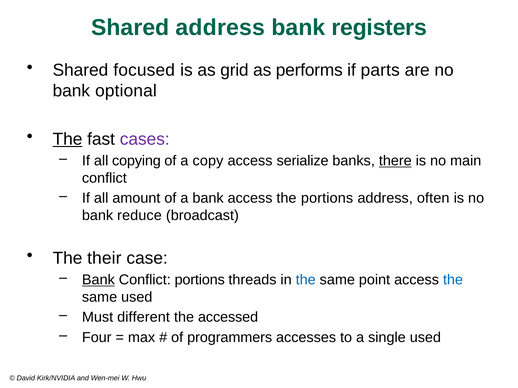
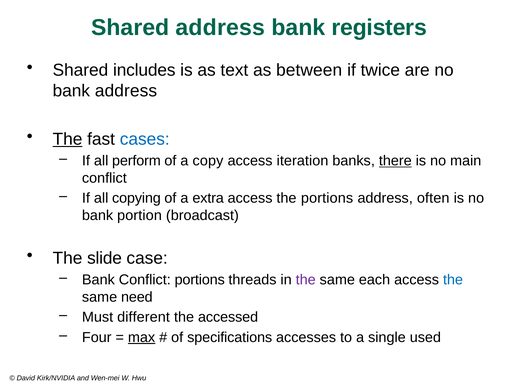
focused: focused -> includes
grid: grid -> text
performs: performs -> between
parts: parts -> twice
bank optional: optional -> address
cases colour: purple -> blue
copying: copying -> perform
serialize: serialize -> iteration
amount: amount -> copying
a bank: bank -> extra
reduce: reduce -> portion
their: their -> slide
Bank at (98, 280) underline: present -> none
the at (306, 280) colour: blue -> purple
point: point -> each
same used: used -> need
max underline: none -> present
programmers: programmers -> specifications
